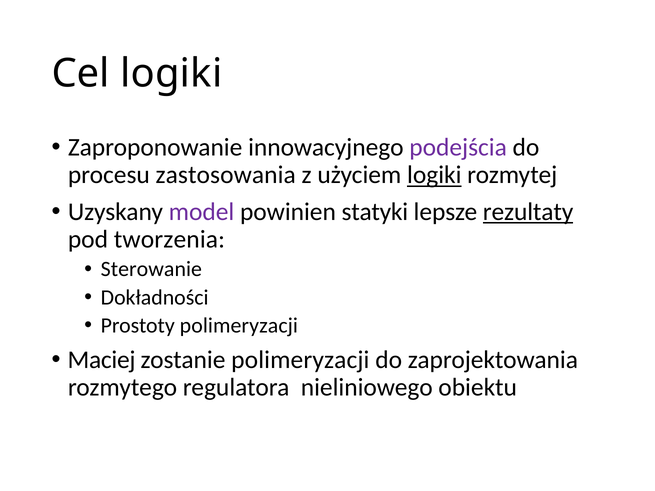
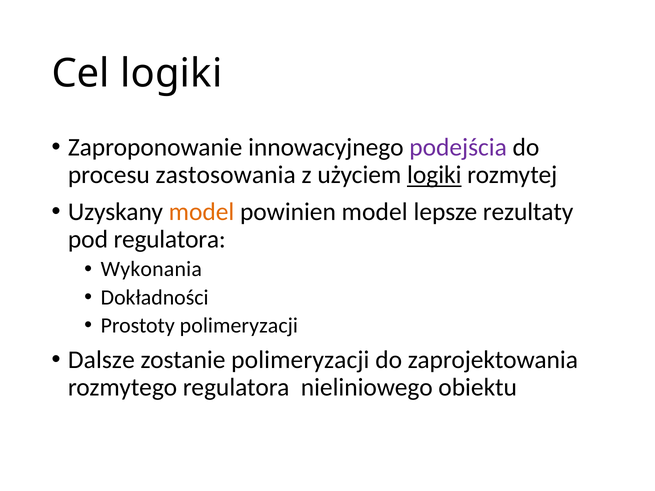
model at (202, 212) colour: purple -> orange
powinien statyki: statyki -> model
rezultaty underline: present -> none
pod tworzenia: tworzenia -> regulatora
Sterowanie: Sterowanie -> Wykonania
Maciej: Maciej -> Dalsze
